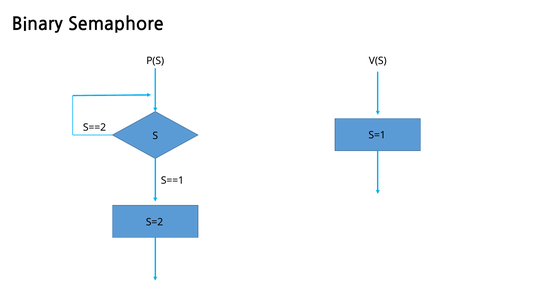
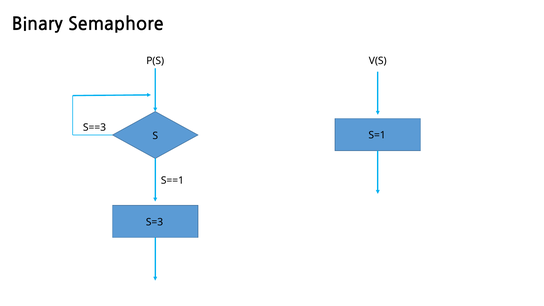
S==2: S==2 -> S==3
S=2: S=2 -> S=3
